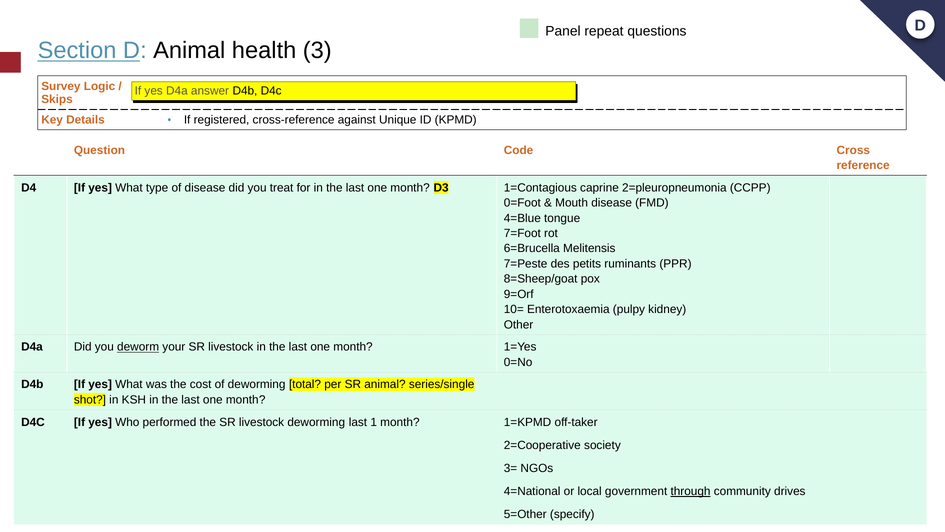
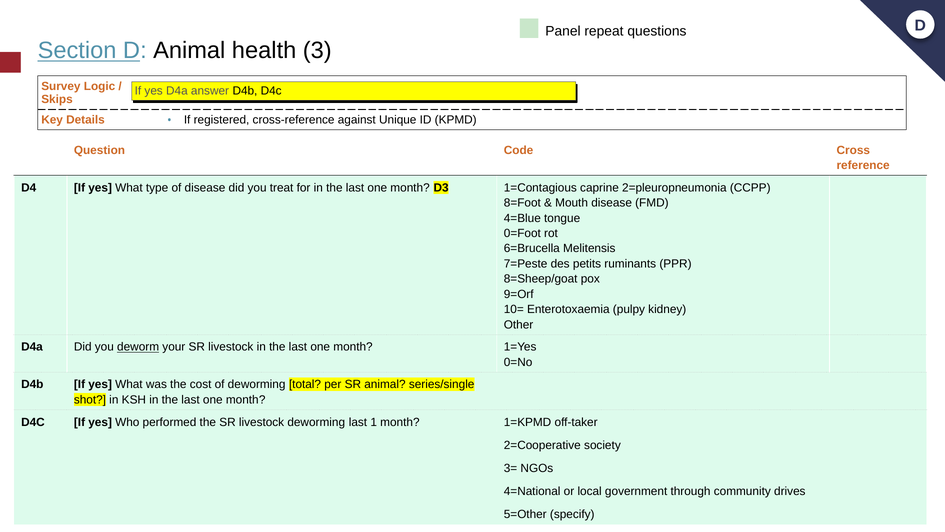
0=Foot: 0=Foot -> 8=Foot
7=Foot: 7=Foot -> 0=Foot
through underline: present -> none
